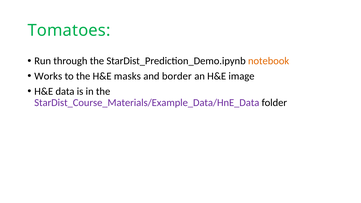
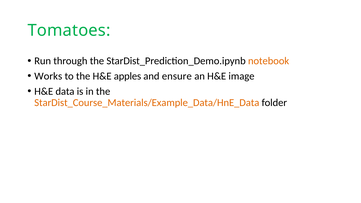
masks: masks -> apples
border: border -> ensure
StarDist_Course_Materials/Example_Data/HnE_Data colour: purple -> orange
